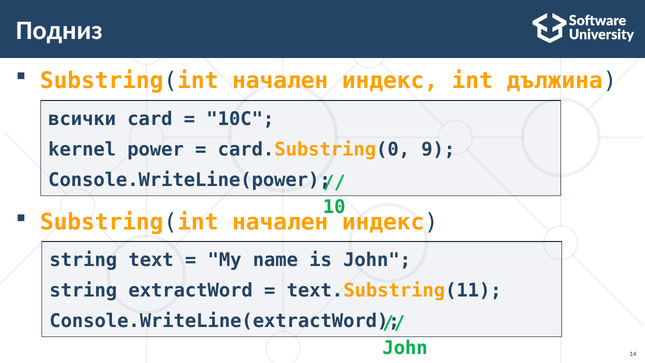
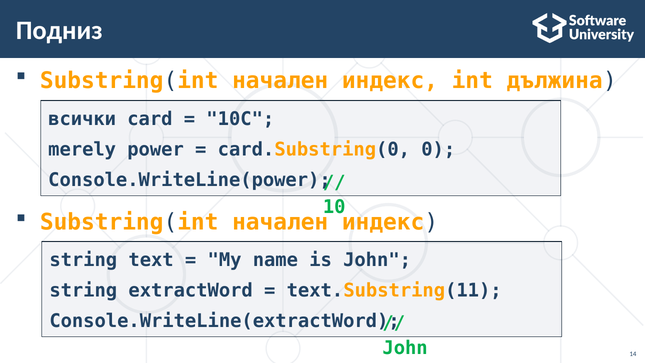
kernel: kernel -> merely
9: 9 -> 0
